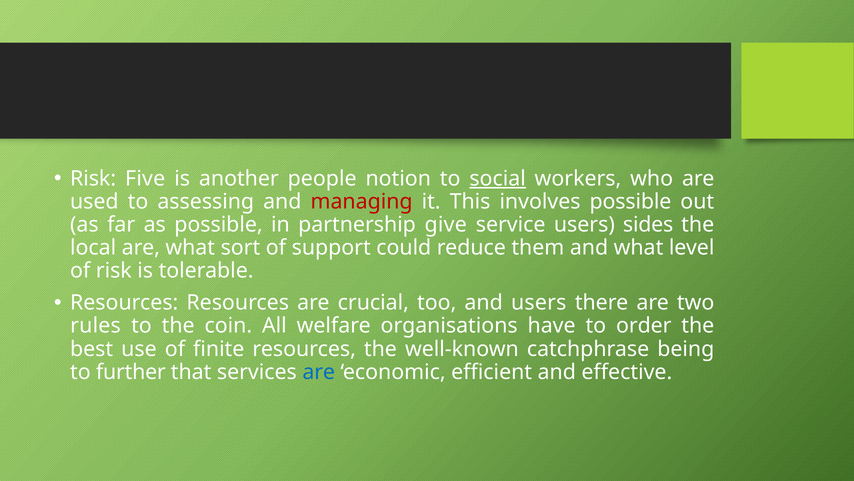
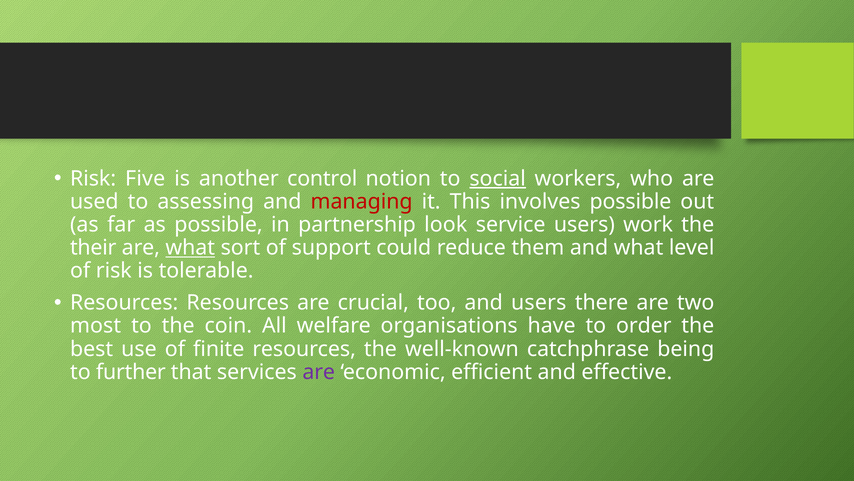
people: people -> control
give: give -> look
sides: sides -> work
local: local -> their
what at (190, 247) underline: none -> present
rules: rules -> most
are at (319, 372) colour: blue -> purple
